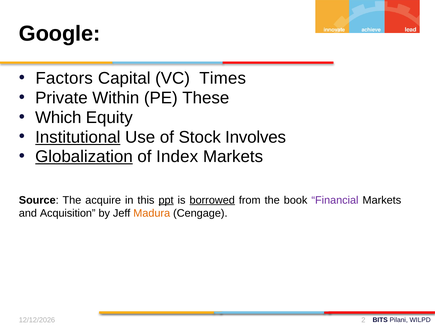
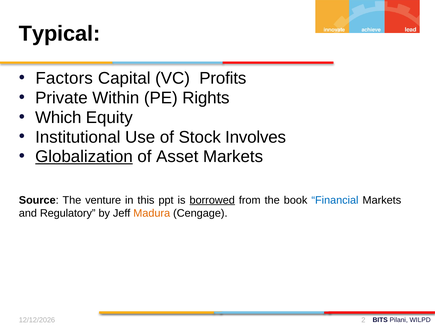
Google: Google -> Typical
Times: Times -> Profits
These: These -> Rights
Institutional underline: present -> none
Index: Index -> Asset
acquire: acquire -> venture
ppt underline: present -> none
Financial colour: purple -> blue
Acquisition: Acquisition -> Regulatory
